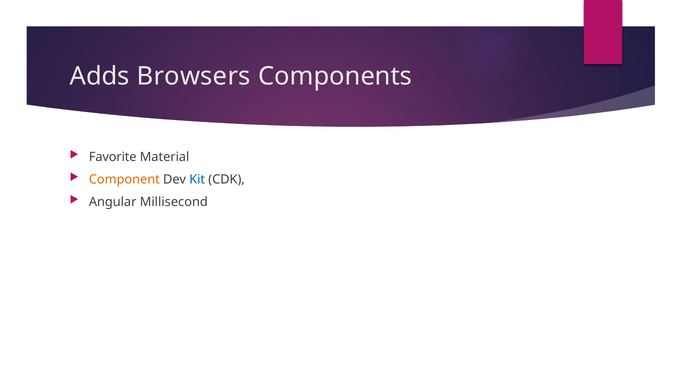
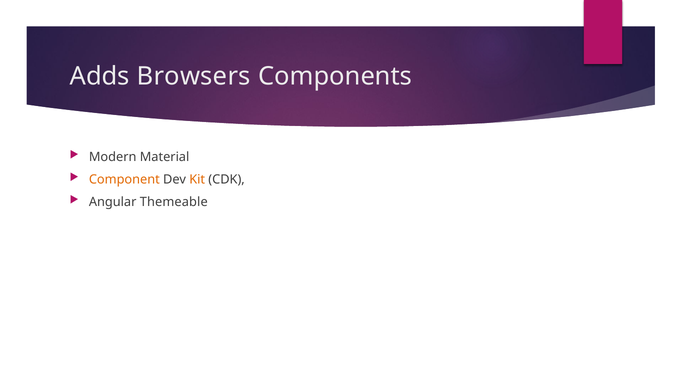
Favorite: Favorite -> Modern
Kit colour: blue -> orange
Millisecond: Millisecond -> Themeable
